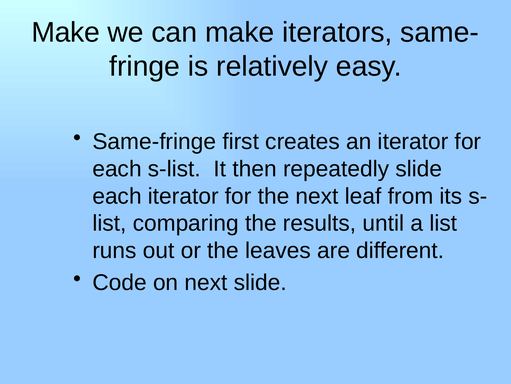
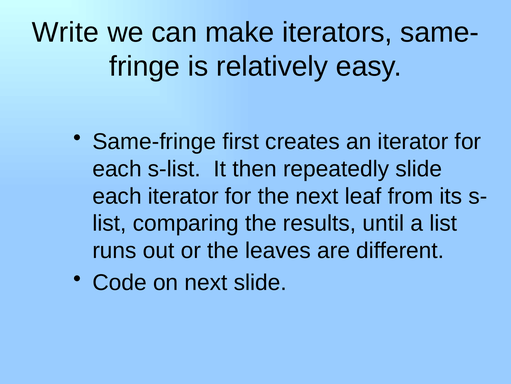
Make at (66, 32): Make -> Write
